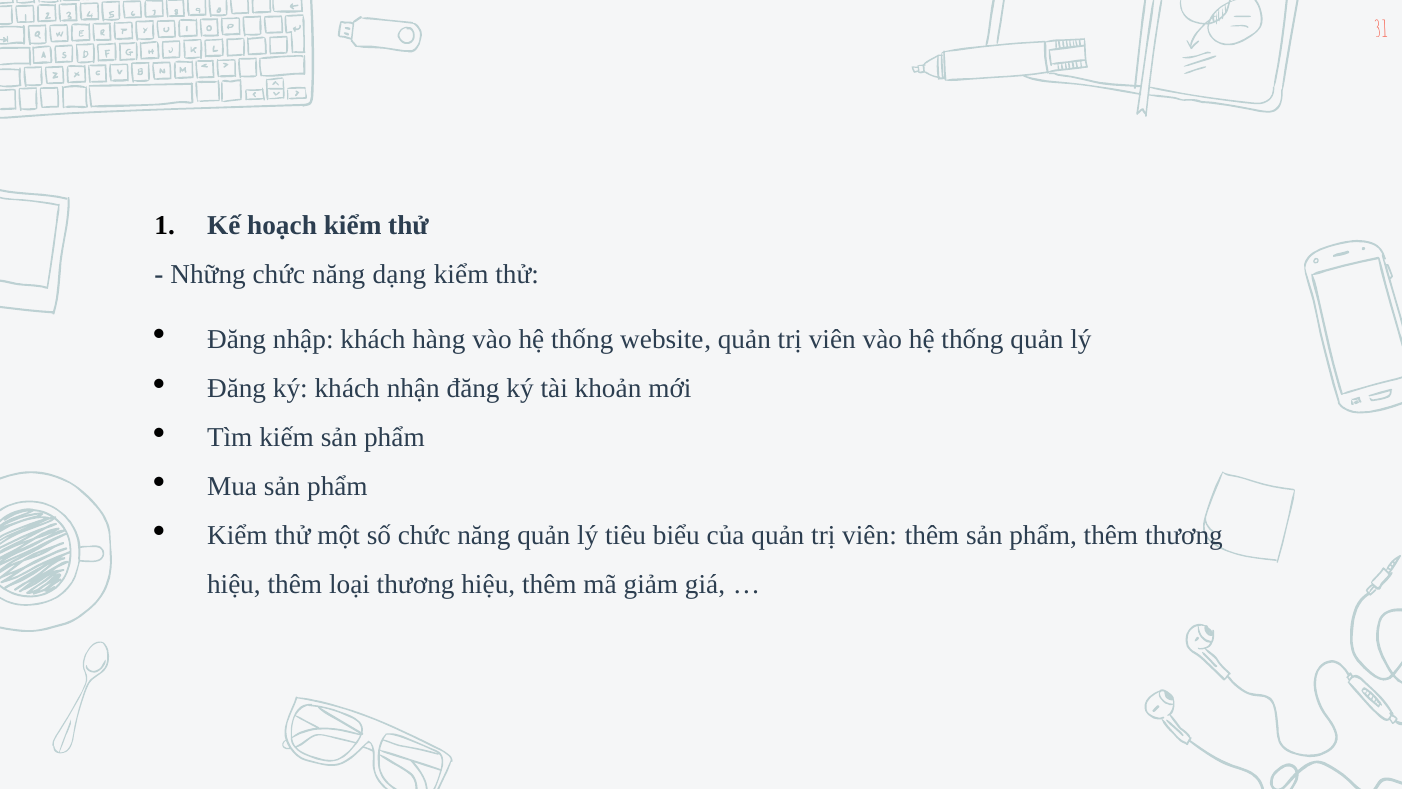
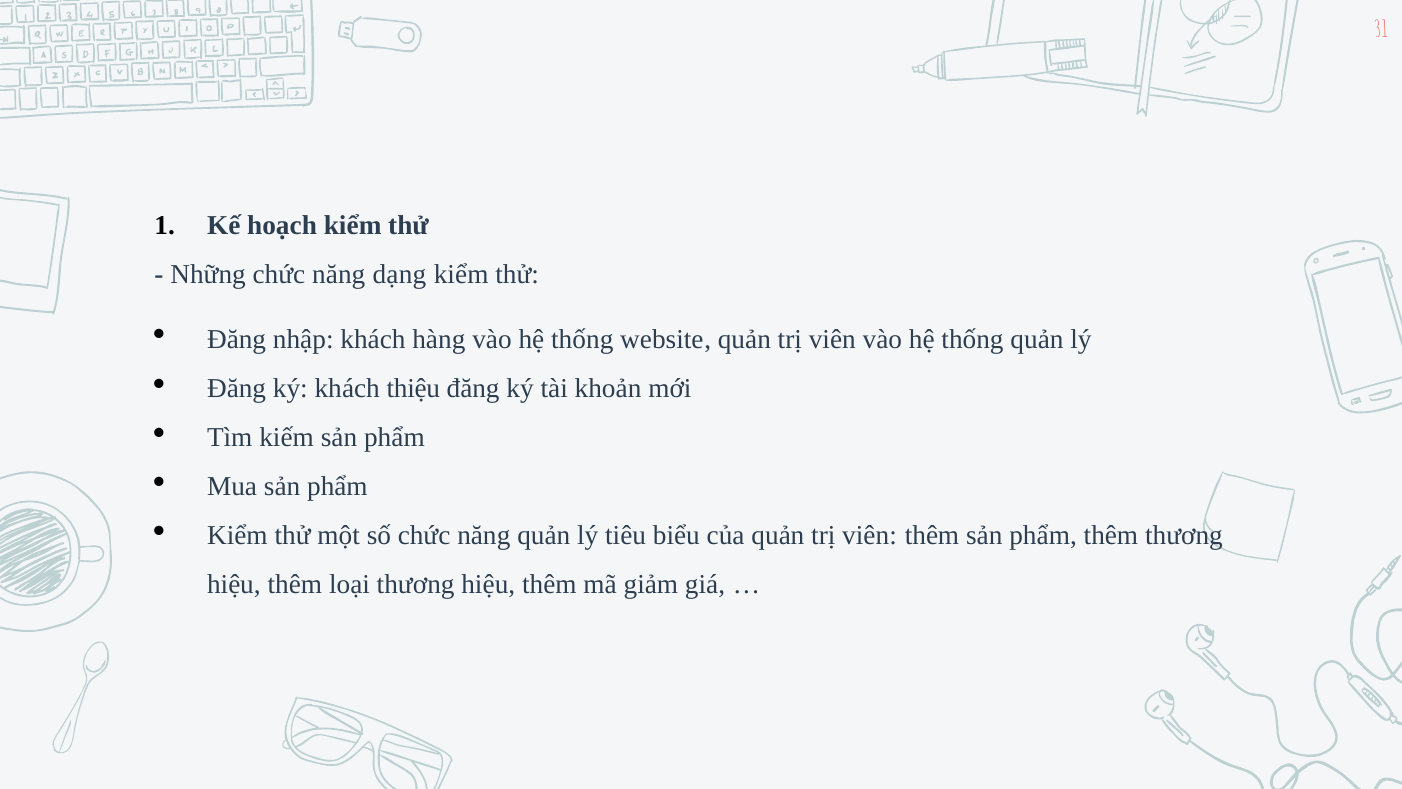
nhận: nhận -> thiệu
